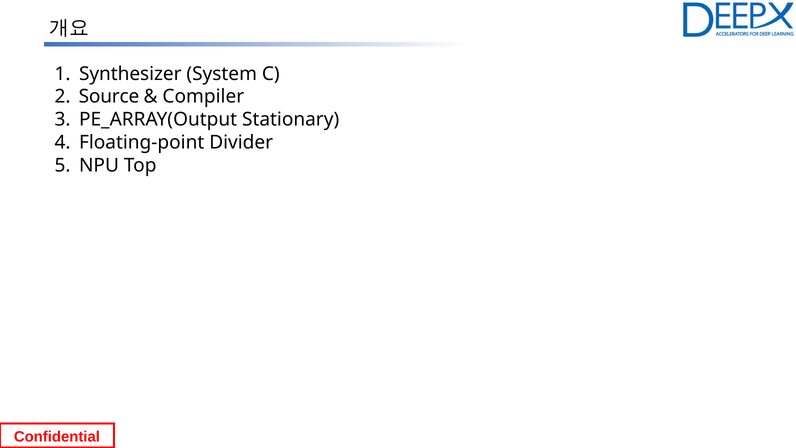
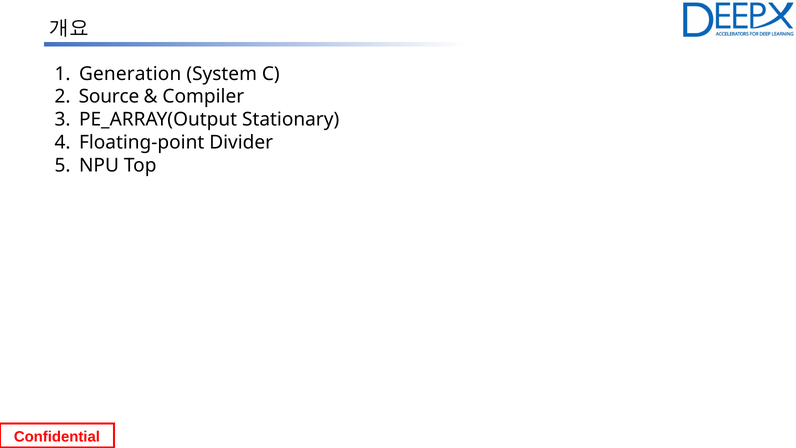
Synthesizer: Synthesizer -> Generation
